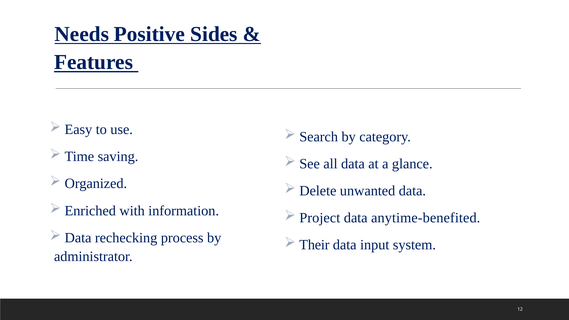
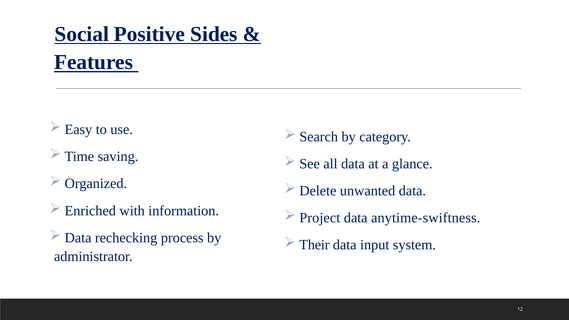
Needs: Needs -> Social
anytime-benefited: anytime-benefited -> anytime-swiftness
